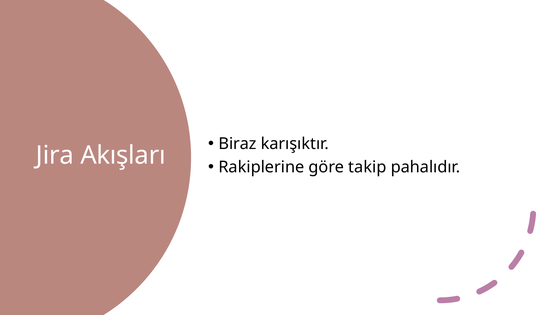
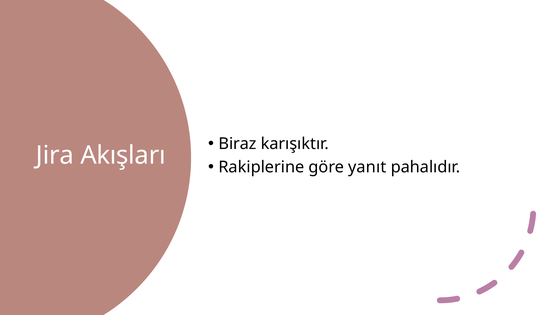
takip: takip -> yanıt
